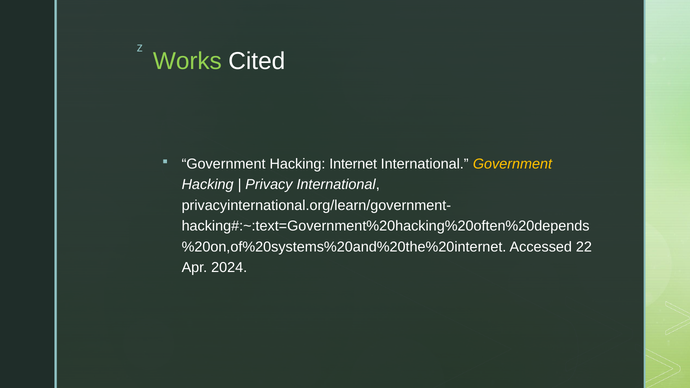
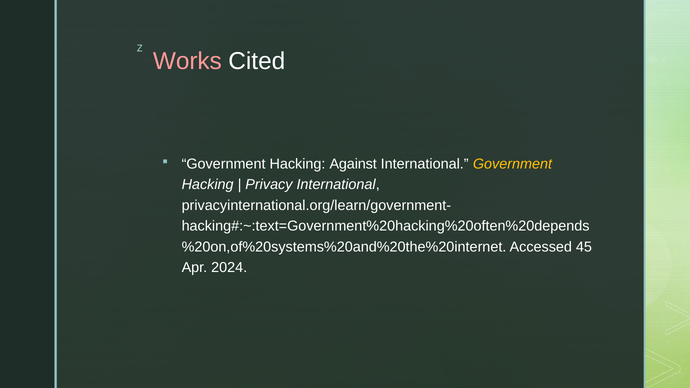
Works colour: light green -> pink
Internet: Internet -> Against
22: 22 -> 45
